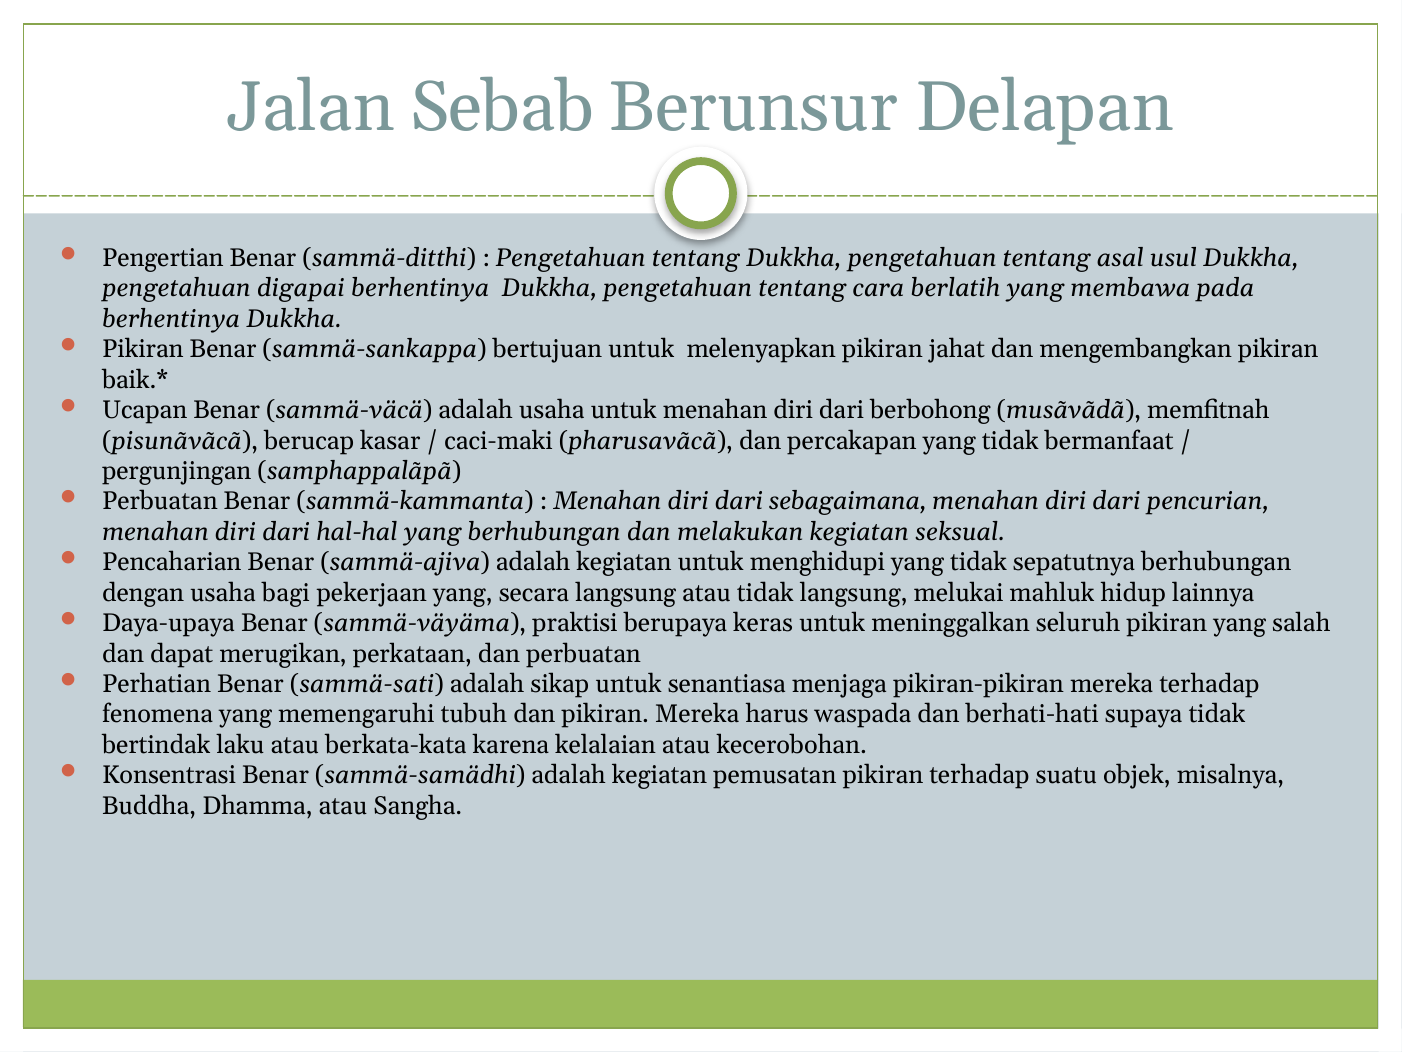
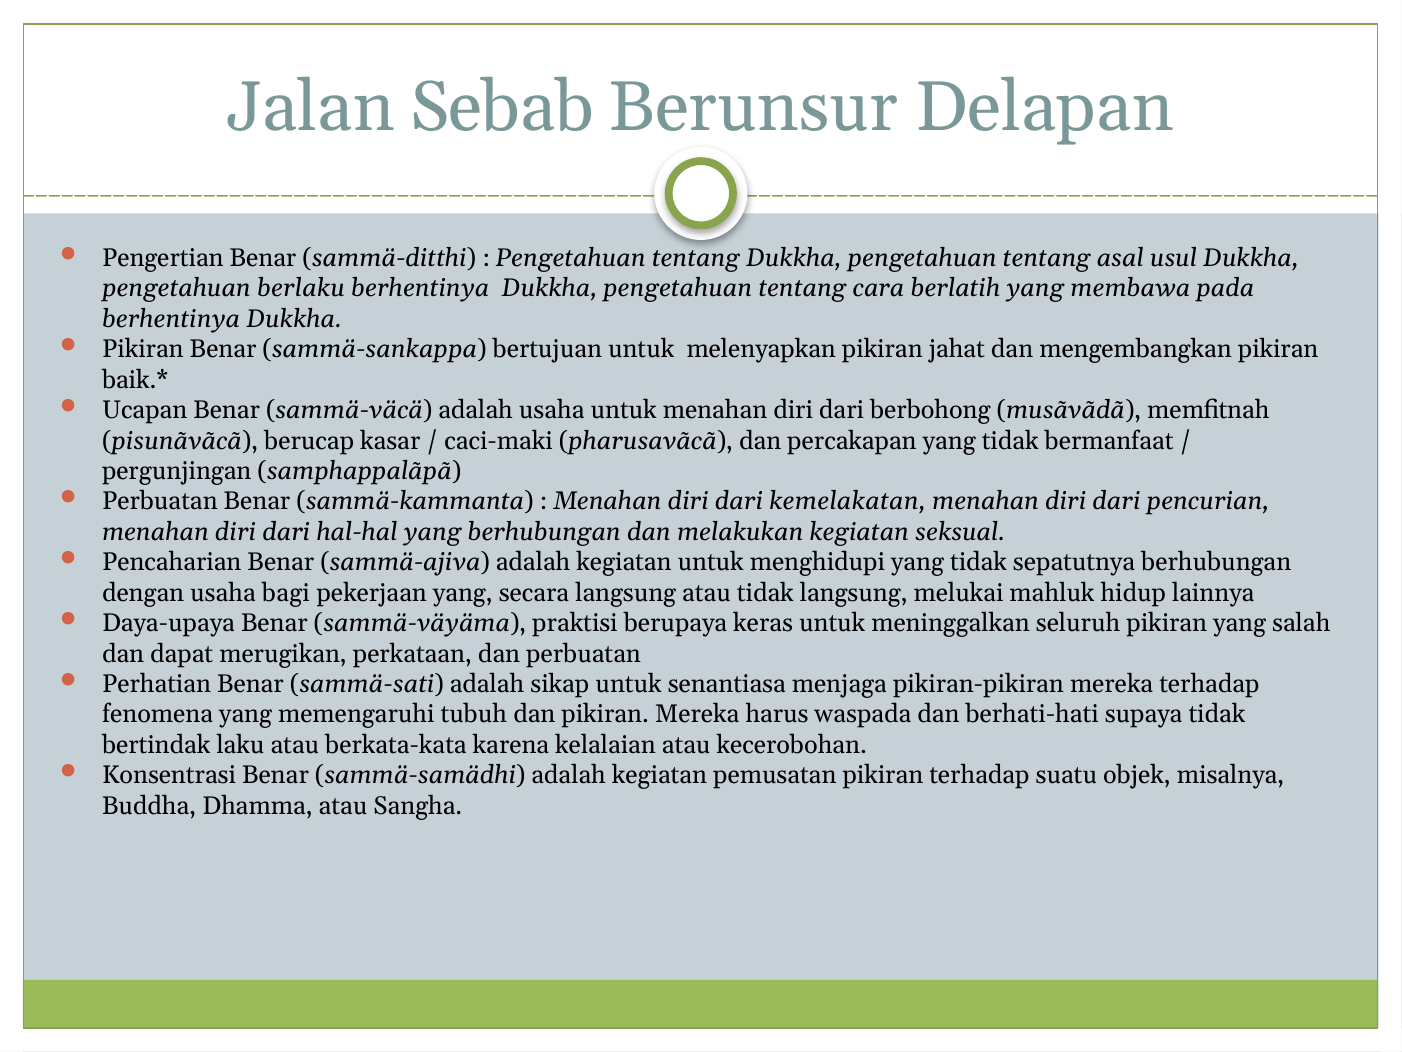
digapai: digapai -> berlaku
sebagaimana: sebagaimana -> kemelakatan
